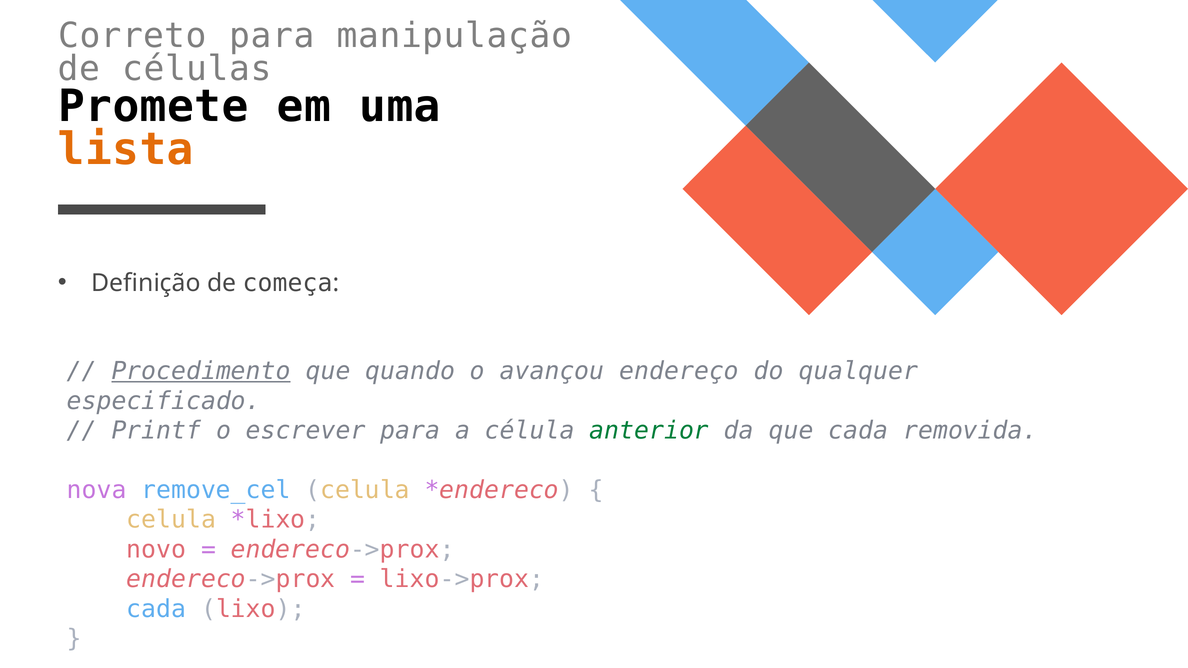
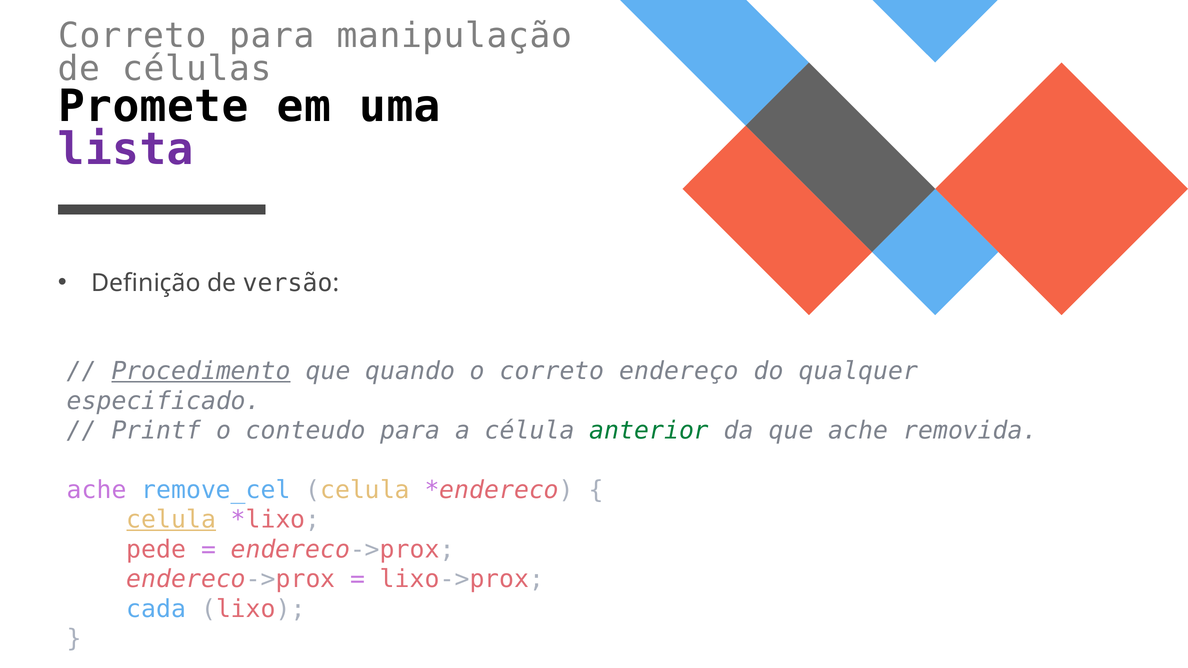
lista colour: orange -> purple
começa: começa -> versão
o avançou: avançou -> correto
escrever: escrever -> conteudo
que cada: cada -> ache
nova at (97, 490): nova -> ache
celula at (171, 520) underline: none -> present
novo: novo -> pede
